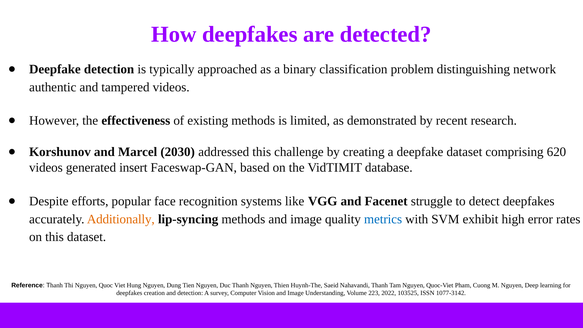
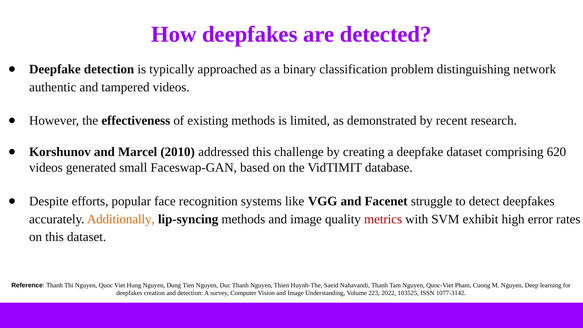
2030: 2030 -> 2010
insert: insert -> small
metrics colour: blue -> red
